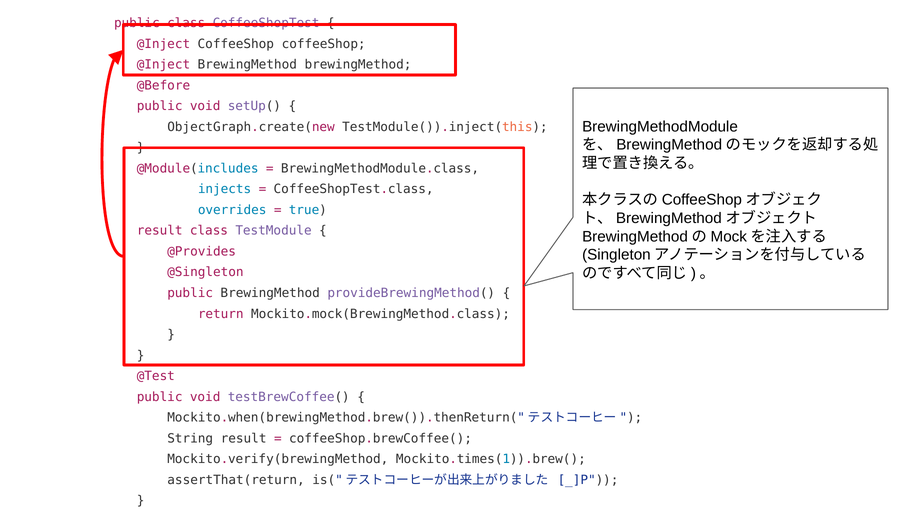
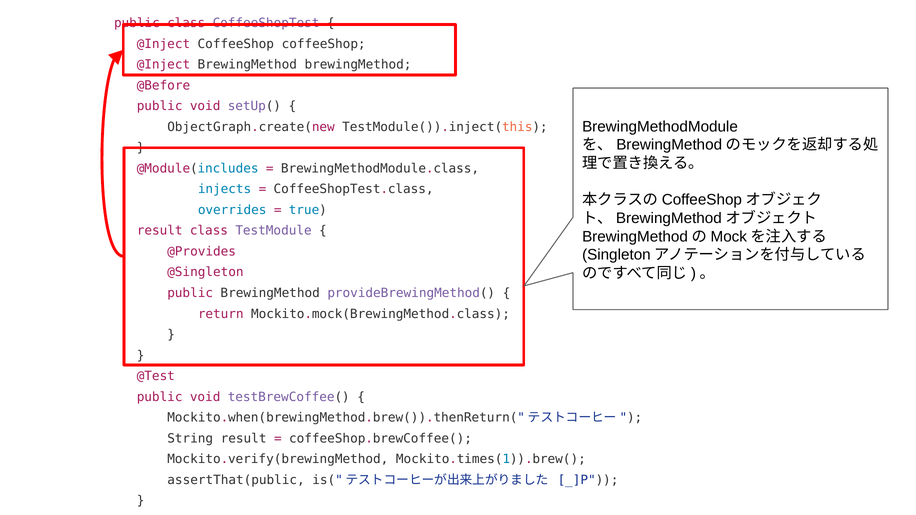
assertThat(return: assertThat(return -> assertThat(public
